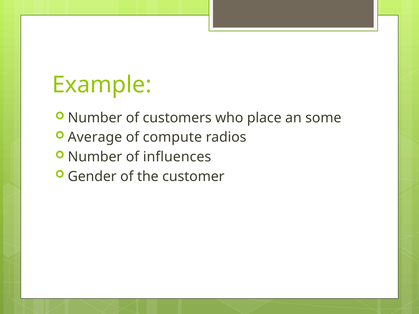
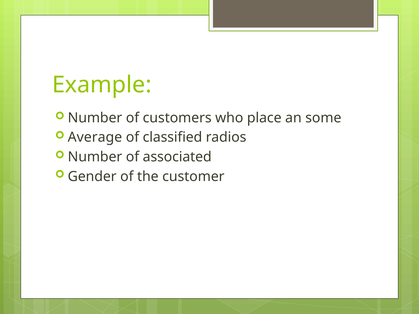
compute: compute -> classified
influences: influences -> associated
